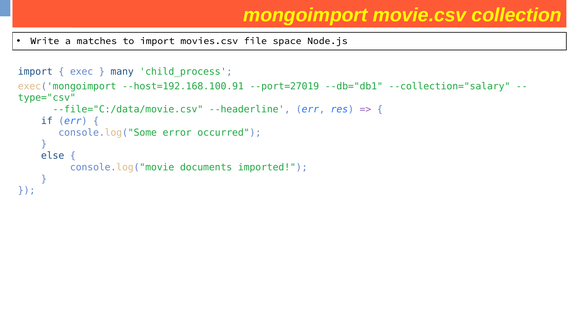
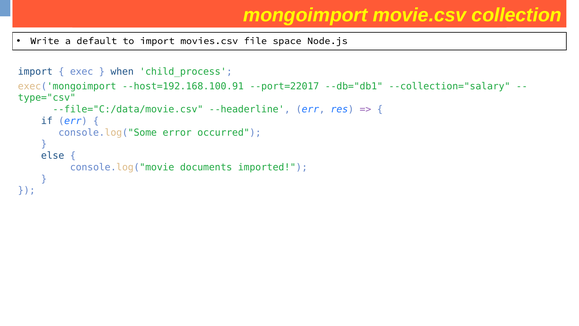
matches: matches -> default
many: many -> when
--port=27019: --port=27019 -> --port=22017
